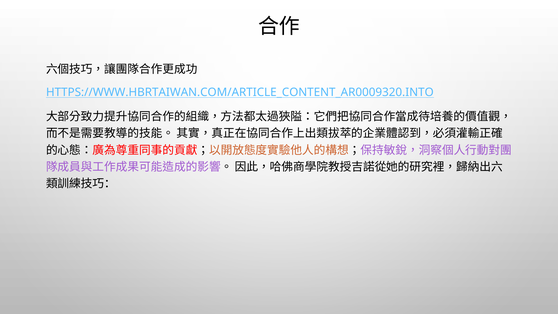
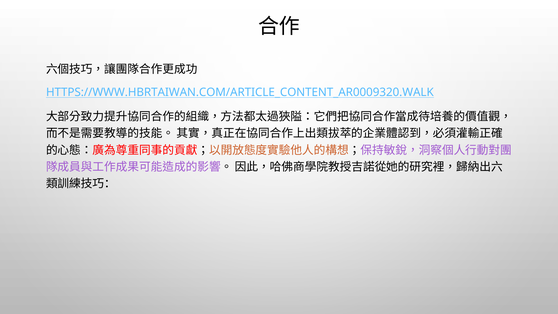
HTTPS://WWW.HBRTAIWAN.COM/ARTICLE_CONTENT_AR0009320.INTO: HTTPS://WWW.HBRTAIWAN.COM/ARTICLE_CONTENT_AR0009320.INTO -> HTTPS://WWW.HBRTAIWAN.COM/ARTICLE_CONTENT_AR0009320.WALK
